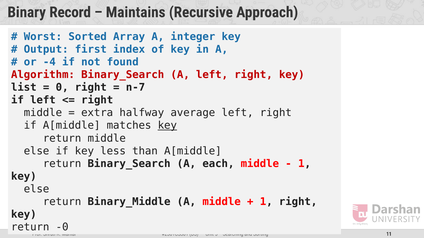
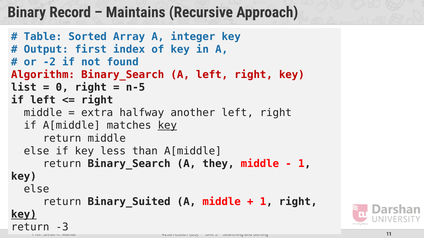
Worst: Worst -> Table
-4: -4 -> -2
n-7: n-7 -> n-5
average: average -> another
each: each -> they
Binary_Middle: Binary_Middle -> Binary_Suited
key at (24, 215) underline: none -> present
-0: -0 -> -3
